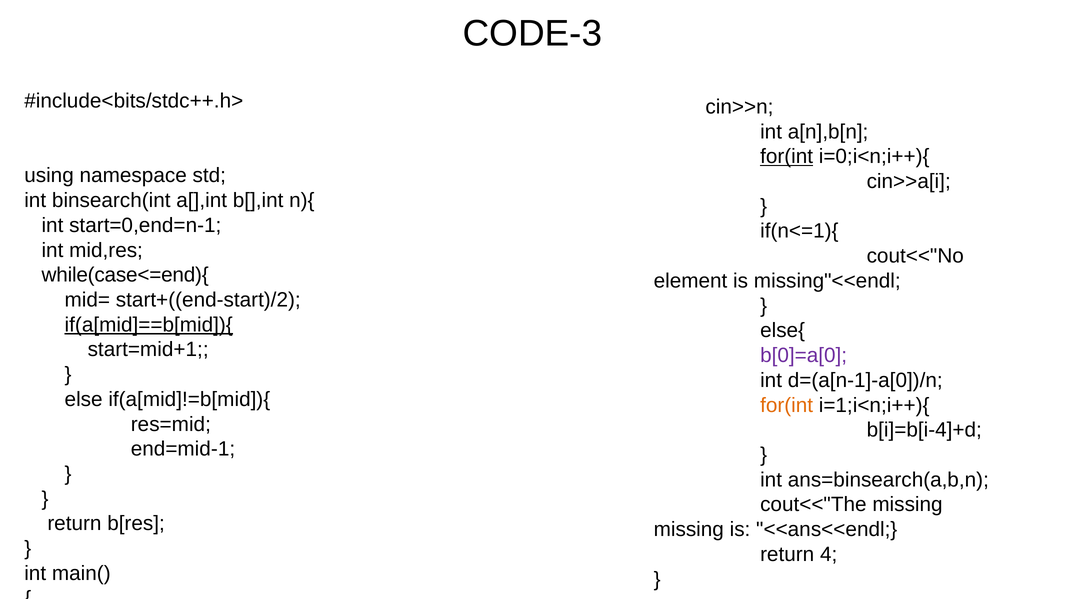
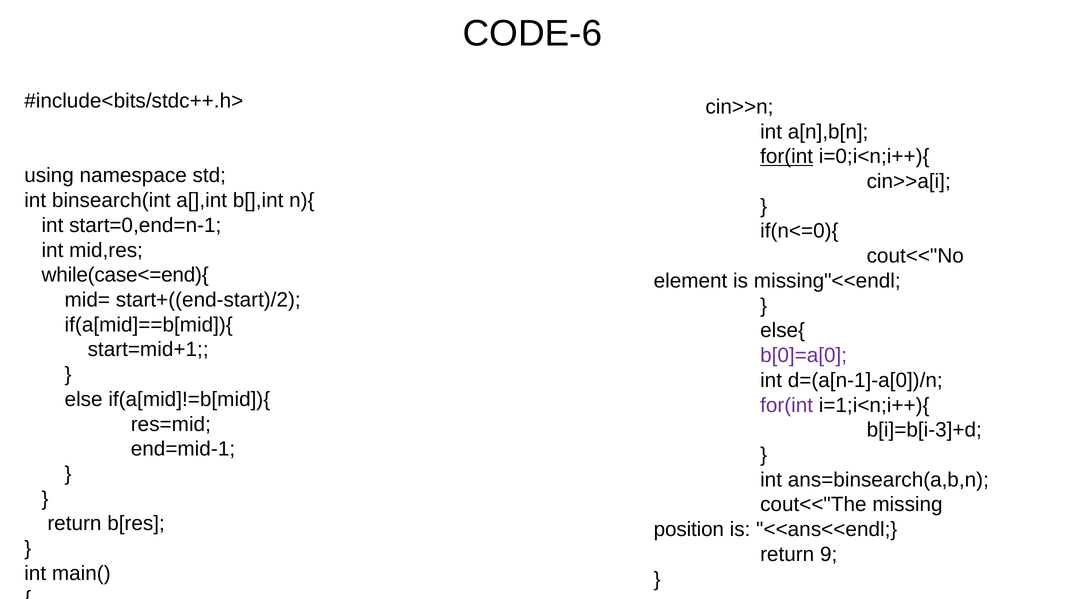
CODE-3: CODE-3 -> CODE-6
if(n<=1){: if(n<=1){ -> if(n<=0){
if(a[mid]==b[mid]){ underline: present -> none
for(int at (787, 405) colour: orange -> purple
b[i]=b[i-4]+d: b[i]=b[i-4]+d -> b[i]=b[i-3]+d
missing at (689, 530): missing -> position
4: 4 -> 9
